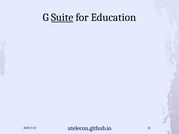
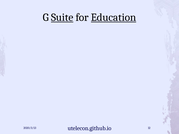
Education underline: none -> present
